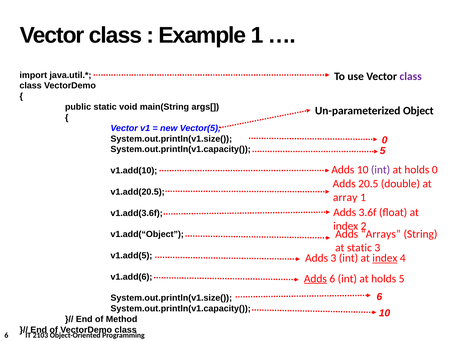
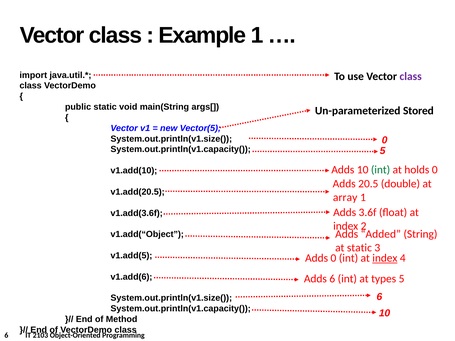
Object: Object -> Stored
int at (381, 170) colour: purple -> green
Arrays: Arrays -> Added
Adds 3: 3 -> 0
Adds at (315, 279) underline: present -> none
6 int at holds: holds -> types
